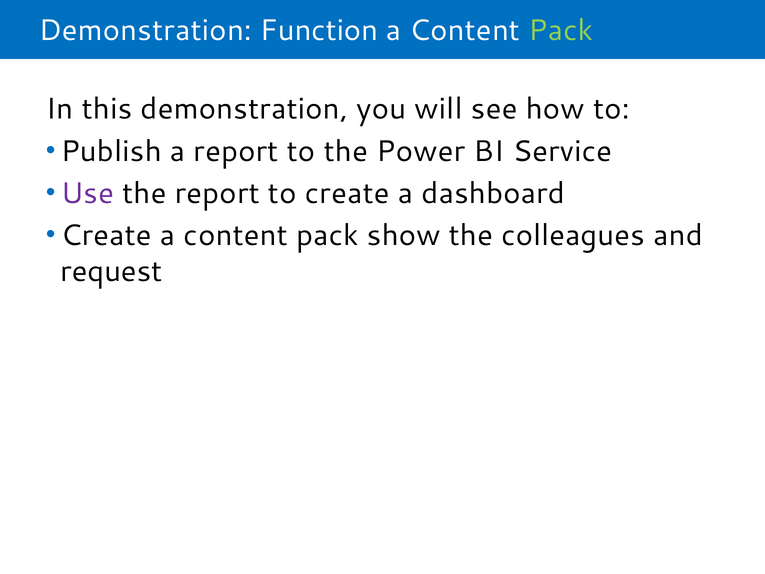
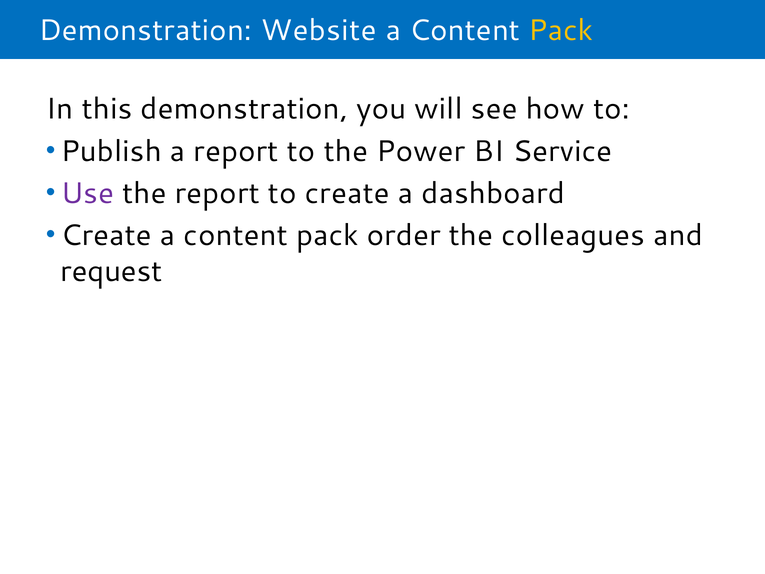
Function: Function -> Website
Pack at (561, 30) colour: light green -> yellow
show: show -> order
